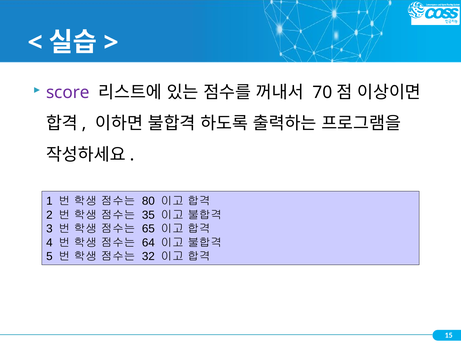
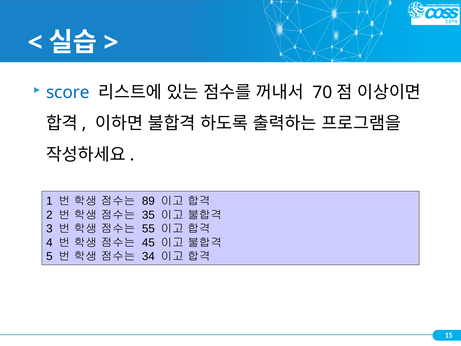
score colour: purple -> blue
80: 80 -> 89
65: 65 -> 55
64: 64 -> 45
32: 32 -> 34
